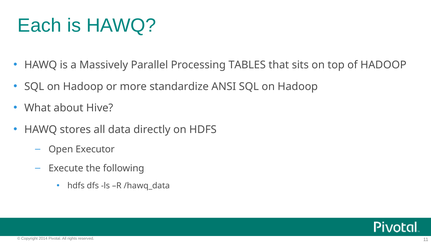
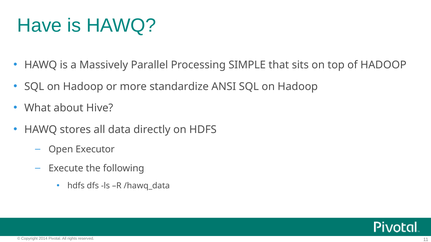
Each: Each -> Have
TABLES: TABLES -> SIMPLE
